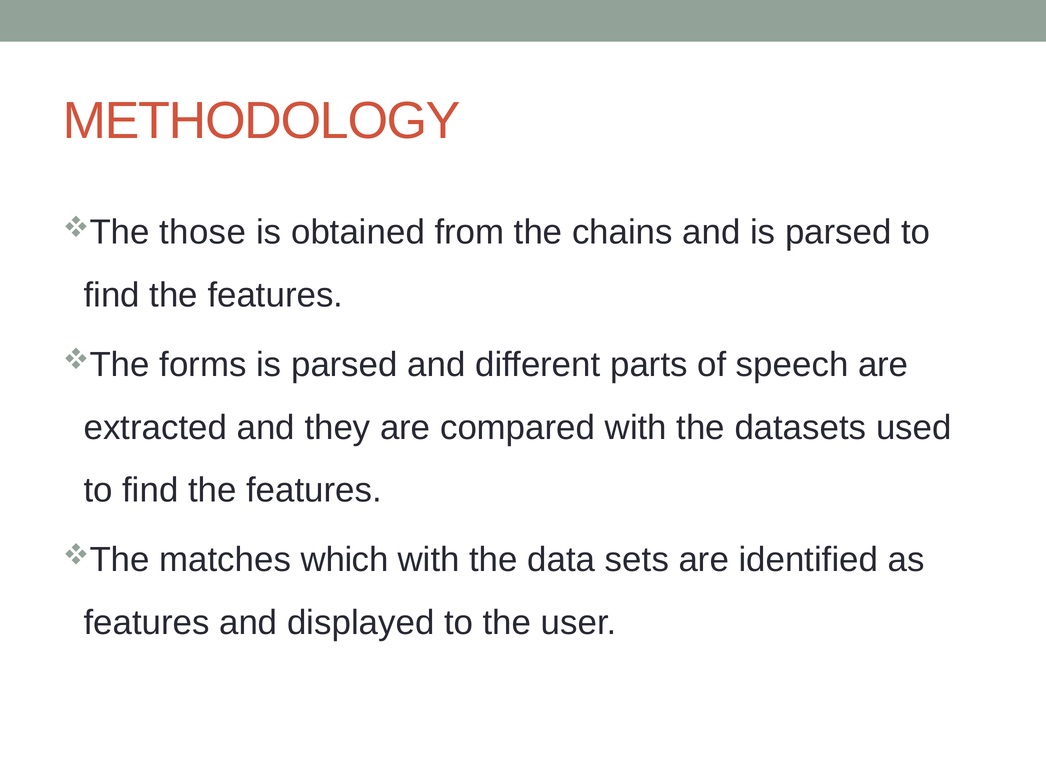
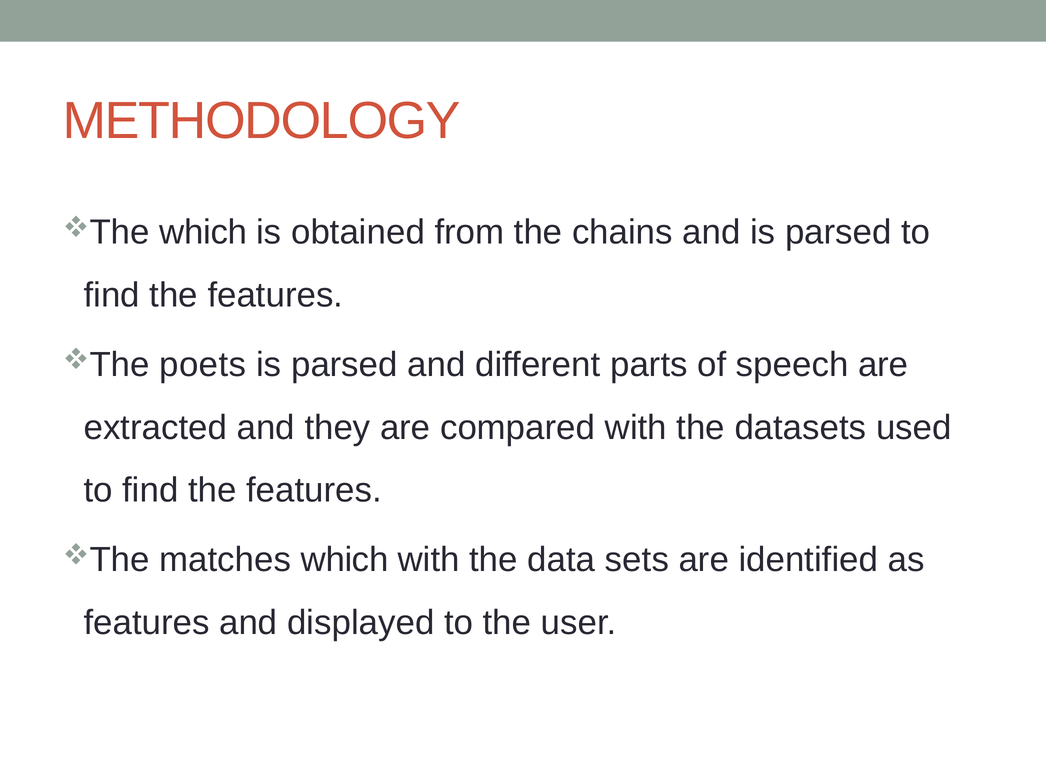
those at (203, 233): those -> which
forms: forms -> poets
